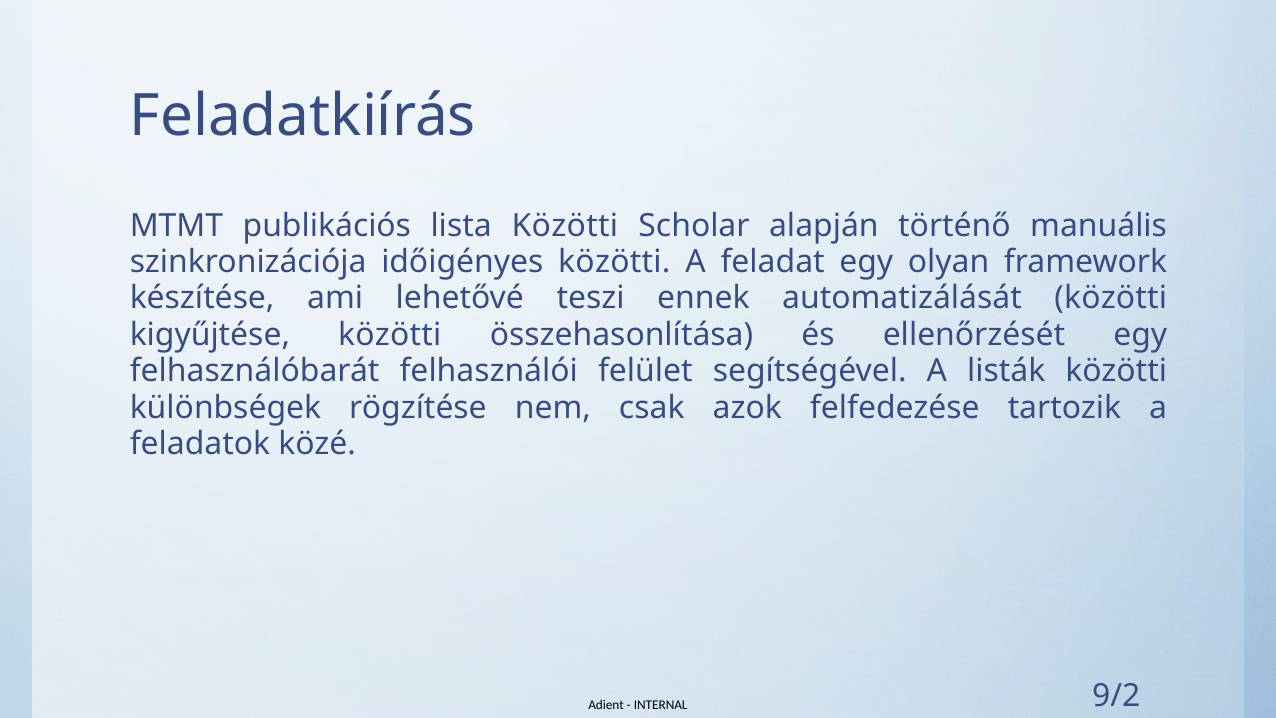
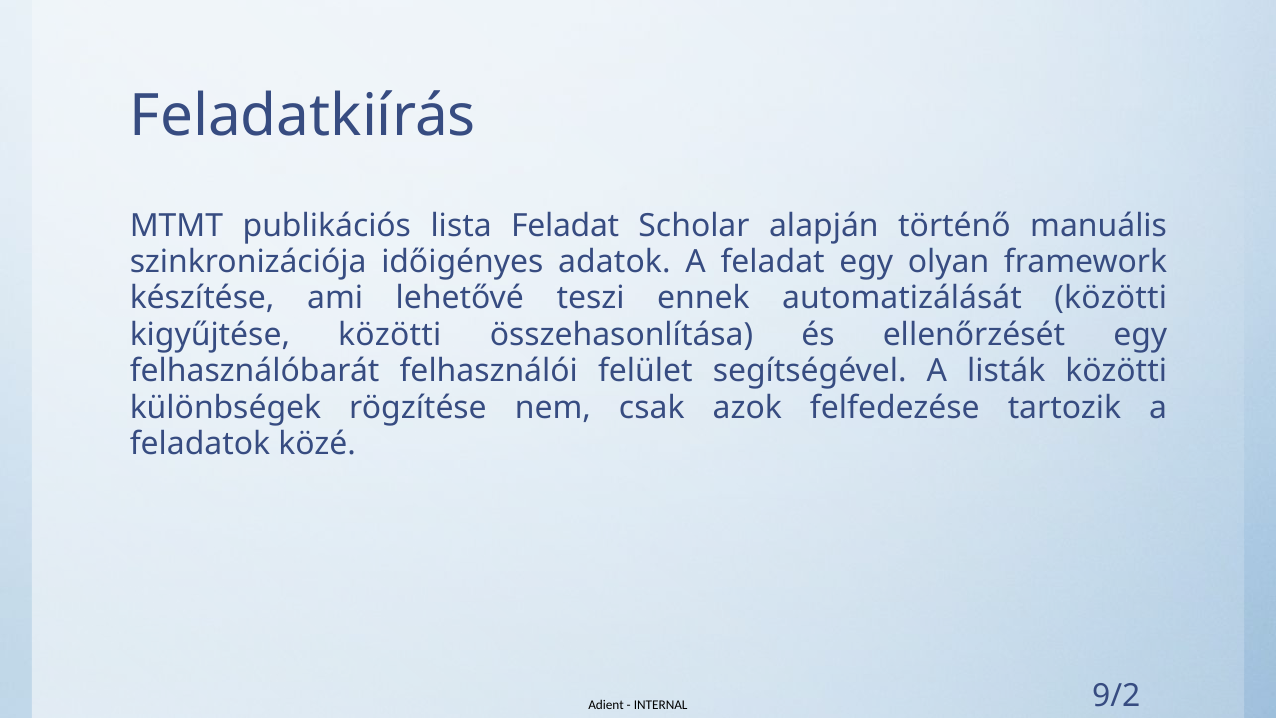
lista Közötti: Közötti -> Feladat
időigényes közötti: közötti -> adatok
